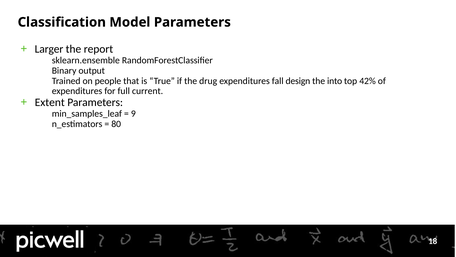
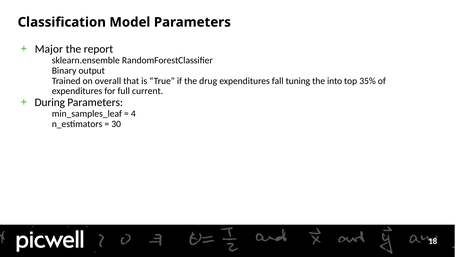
Larger: Larger -> Major
people: people -> overall
design: design -> tuning
42%: 42% -> 35%
Extent: Extent -> During
9: 9 -> 4
80: 80 -> 30
